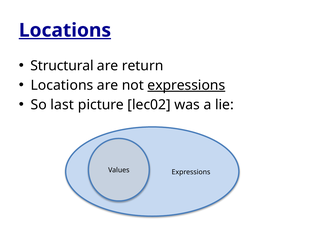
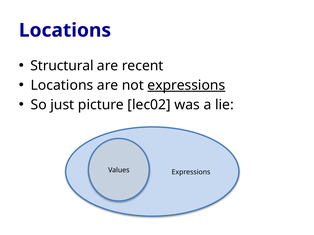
Locations at (65, 30) underline: present -> none
return: return -> recent
last: last -> just
